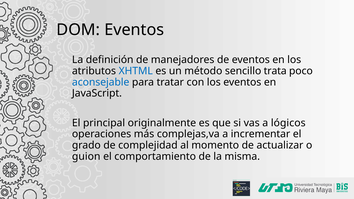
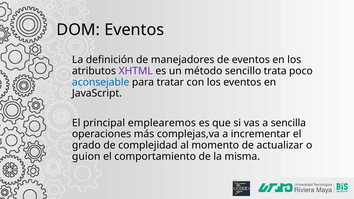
XHTML colour: blue -> purple
originalmente: originalmente -> emplearemos
lógicos: lógicos -> sencilla
